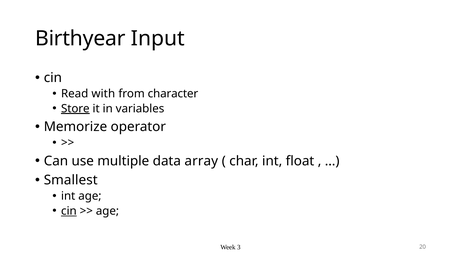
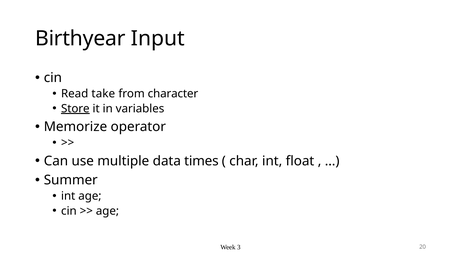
with: with -> take
array: array -> times
Smallest: Smallest -> Summer
cin at (69, 211) underline: present -> none
